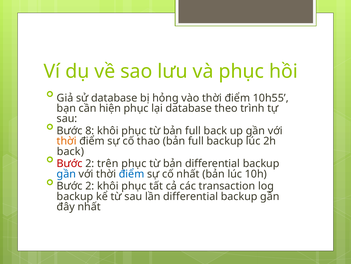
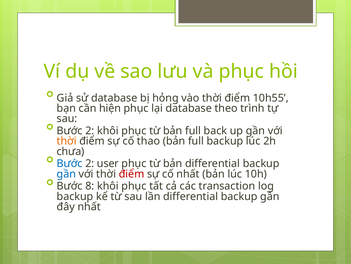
8 at (90, 130): 8 -> 2
back at (70, 151): back -> chưa
Bước at (70, 163) colour: red -> blue
trên: trên -> user
điểm at (132, 174) colour: blue -> red
2 at (90, 186): 2 -> 8
